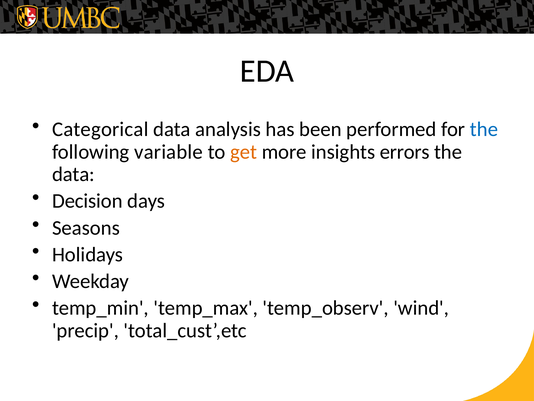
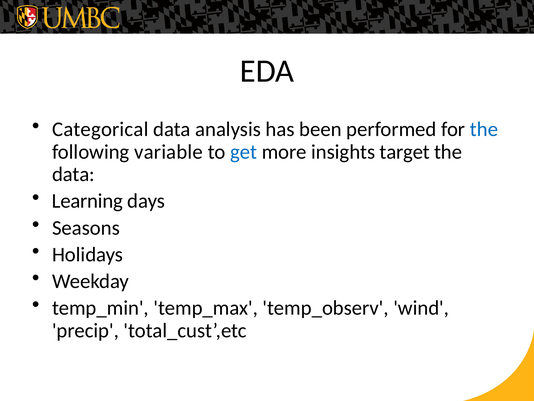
get colour: orange -> blue
errors: errors -> target
Decision: Decision -> Learning
